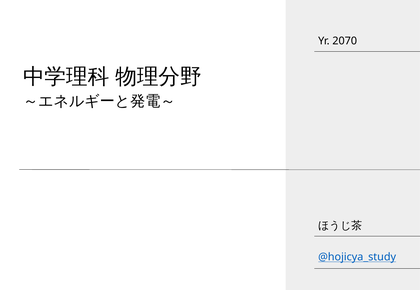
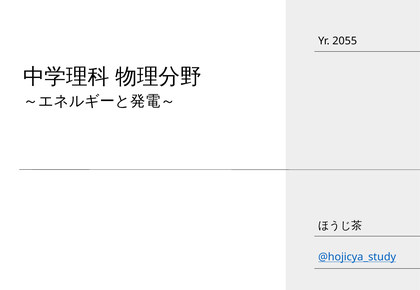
2070: 2070 -> 2055
